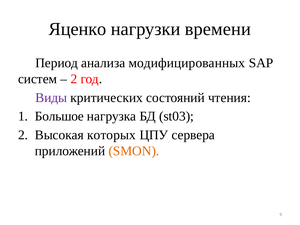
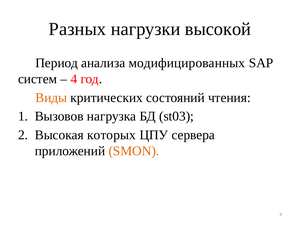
Яценко: Яценко -> Разных
времени: времени -> высокой
2 at (74, 79): 2 -> 4
Виды colour: purple -> orange
Большое: Большое -> Вызовов
